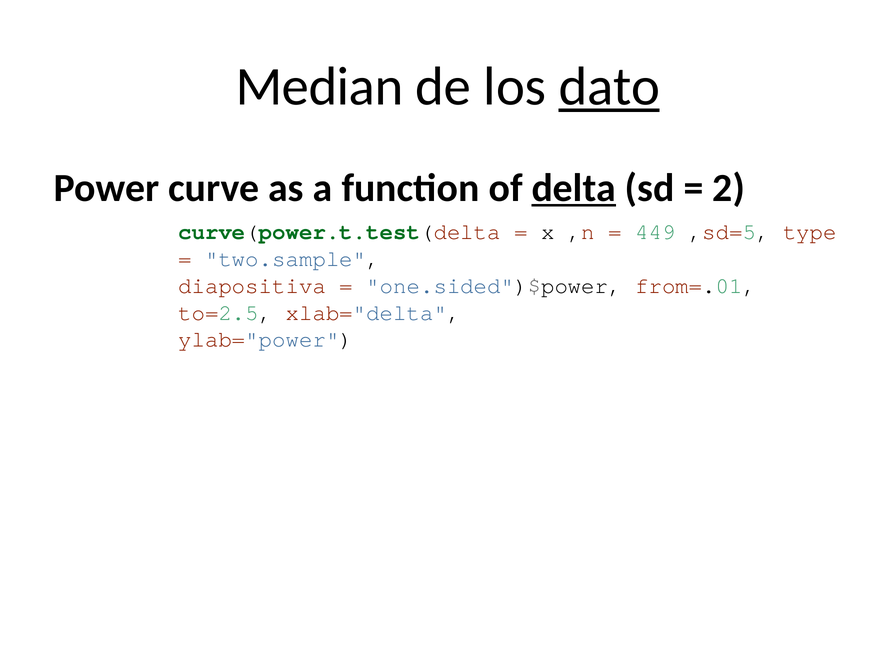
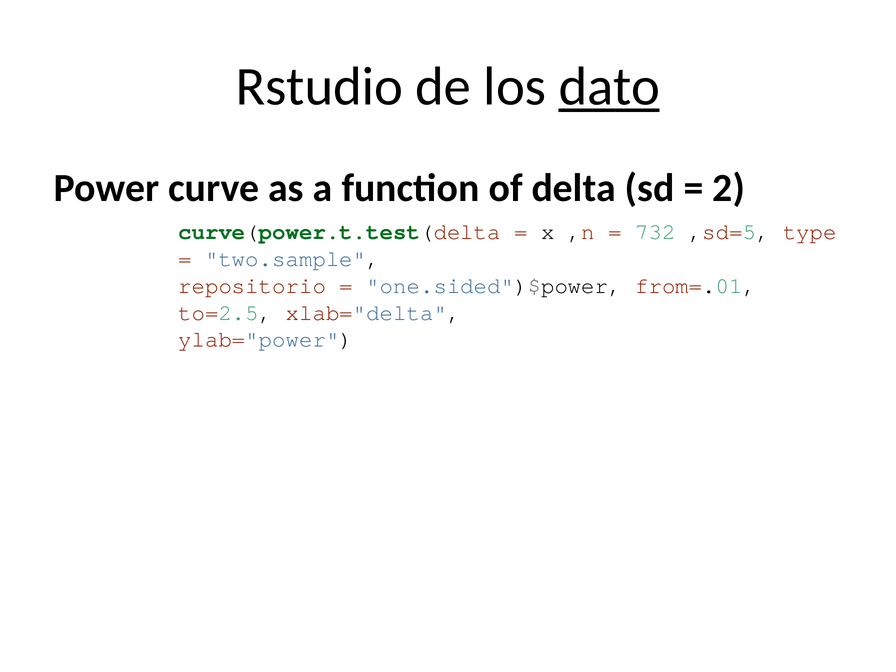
Median: Median -> Rstudio
delta underline: present -> none
449: 449 -> 732
diapositiva: diapositiva -> repositorio
